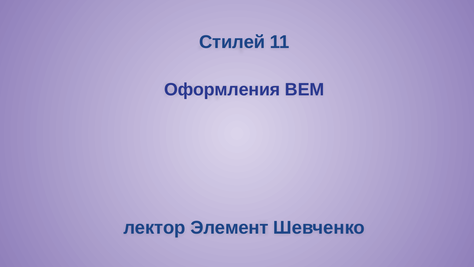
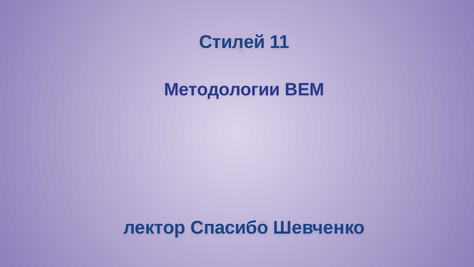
Оформления: Оформления -> Методологии
Элемент: Элемент -> Спасибо
